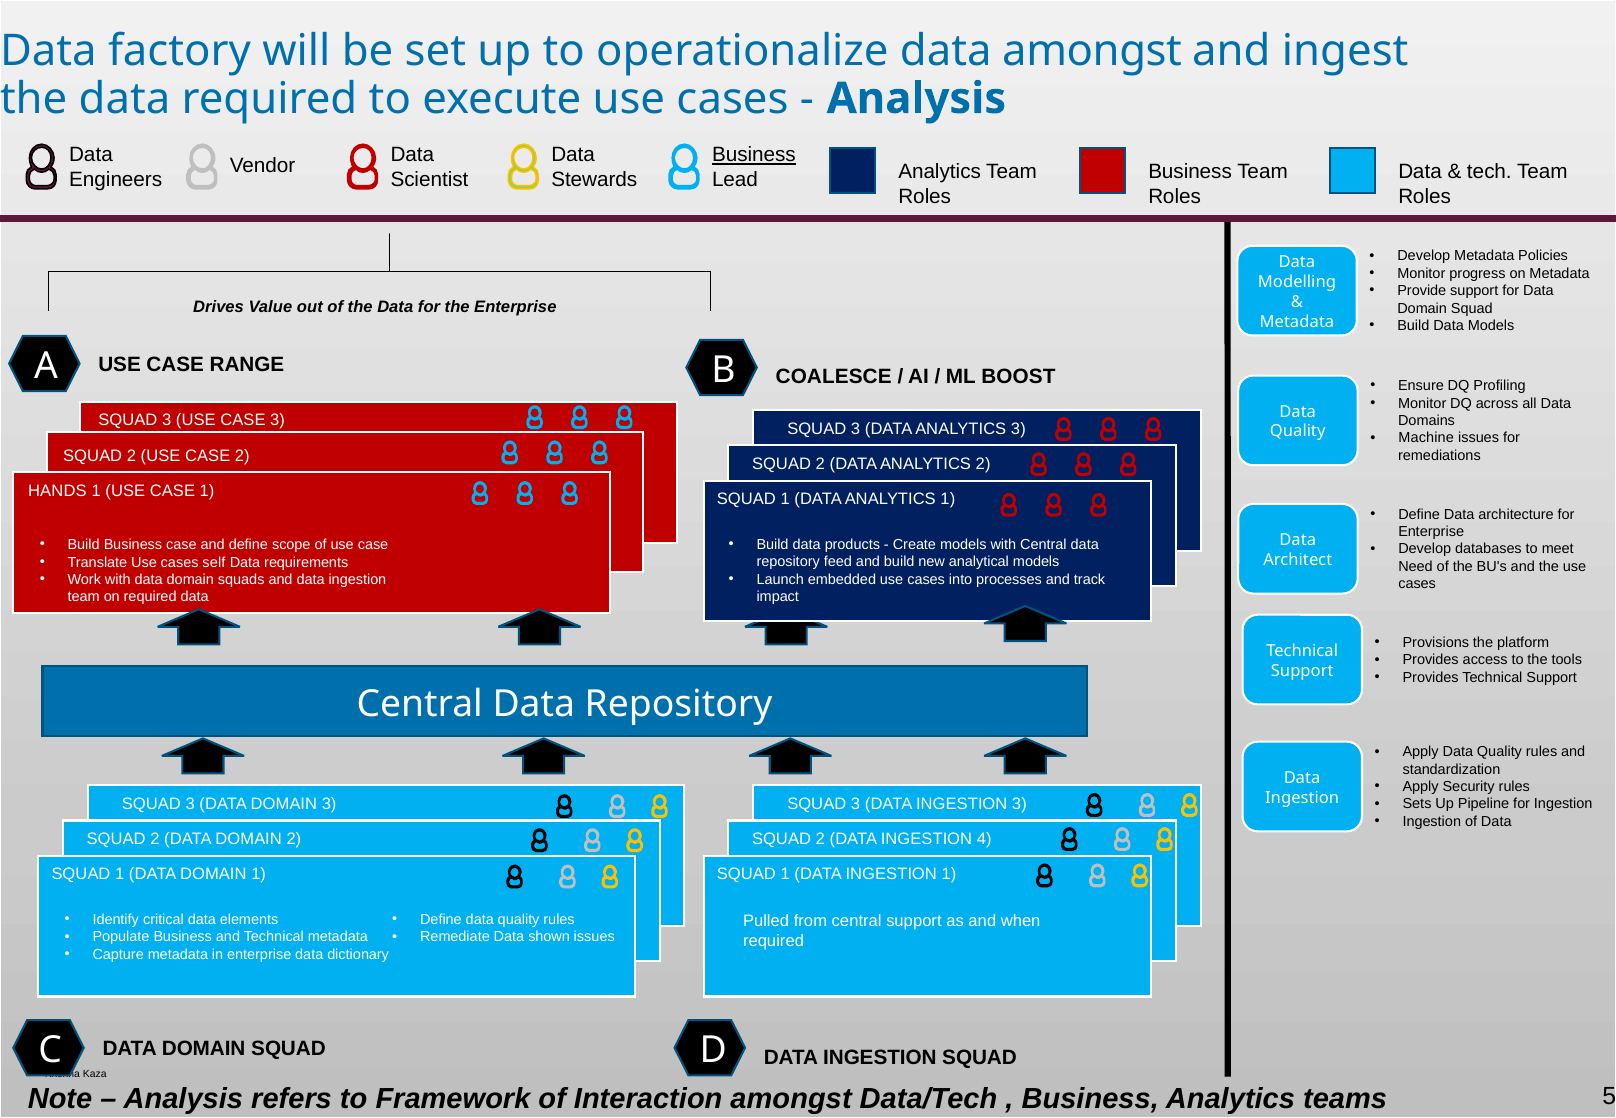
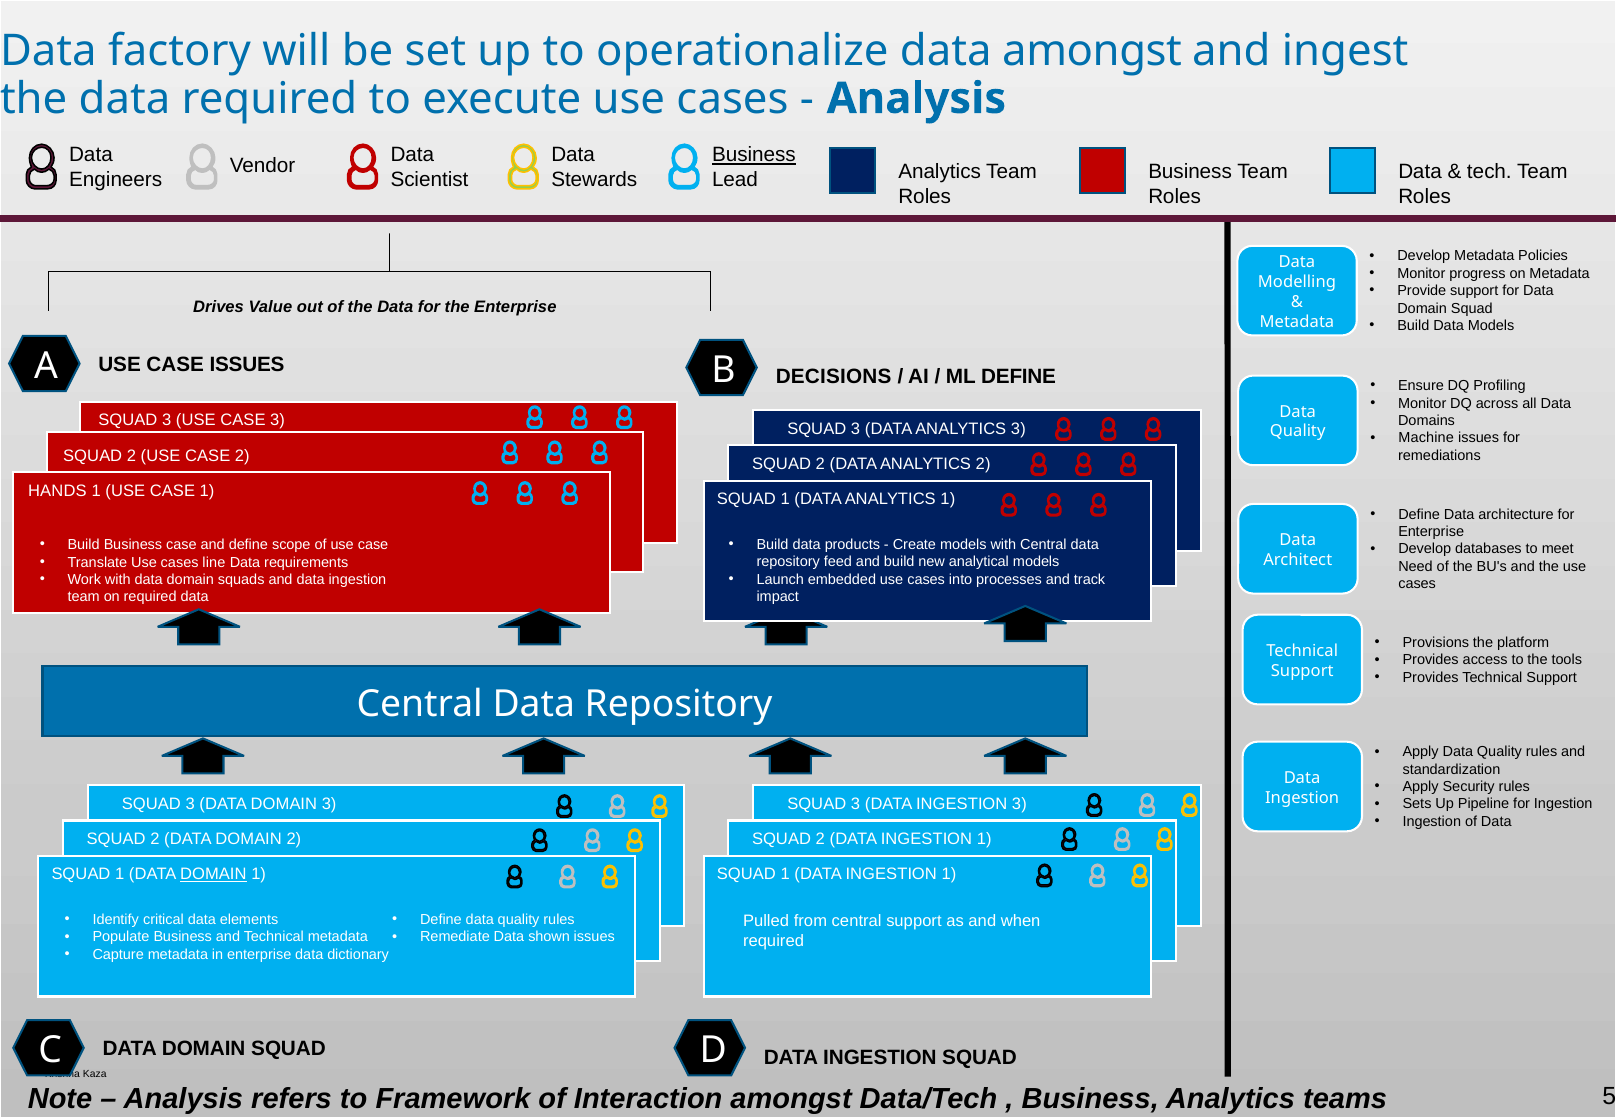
CASE RANGE: RANGE -> ISSUES
COALESCE: COALESCE -> DECISIONS
ML BOOST: BOOST -> DEFINE
self: self -> line
2 DATA INGESTION 4: 4 -> 1
DOMAIN at (213, 875) underline: none -> present
